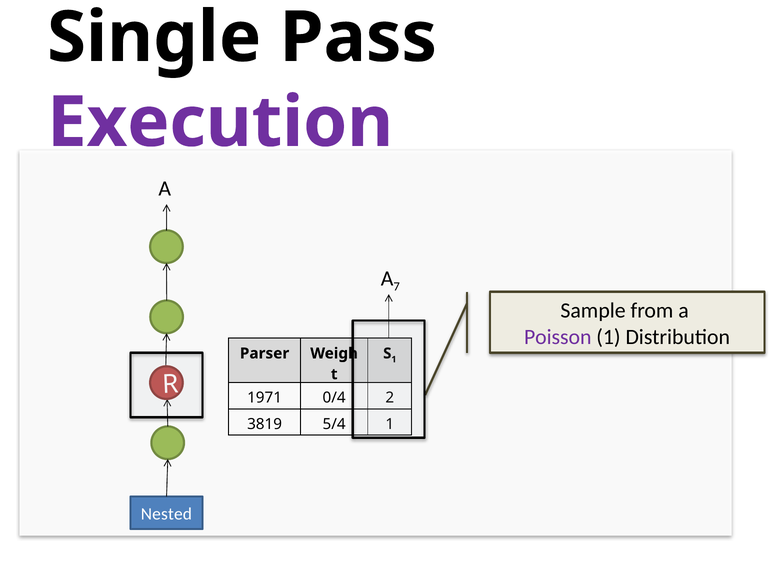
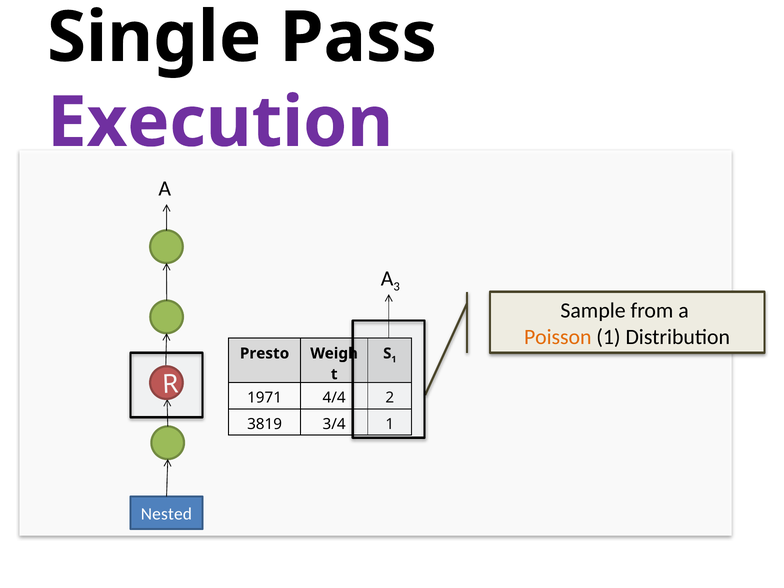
7: 7 -> 3
Poisson colour: purple -> orange
Parser: Parser -> Presto
0/4: 0/4 -> 4/4
5/4: 5/4 -> 3/4
